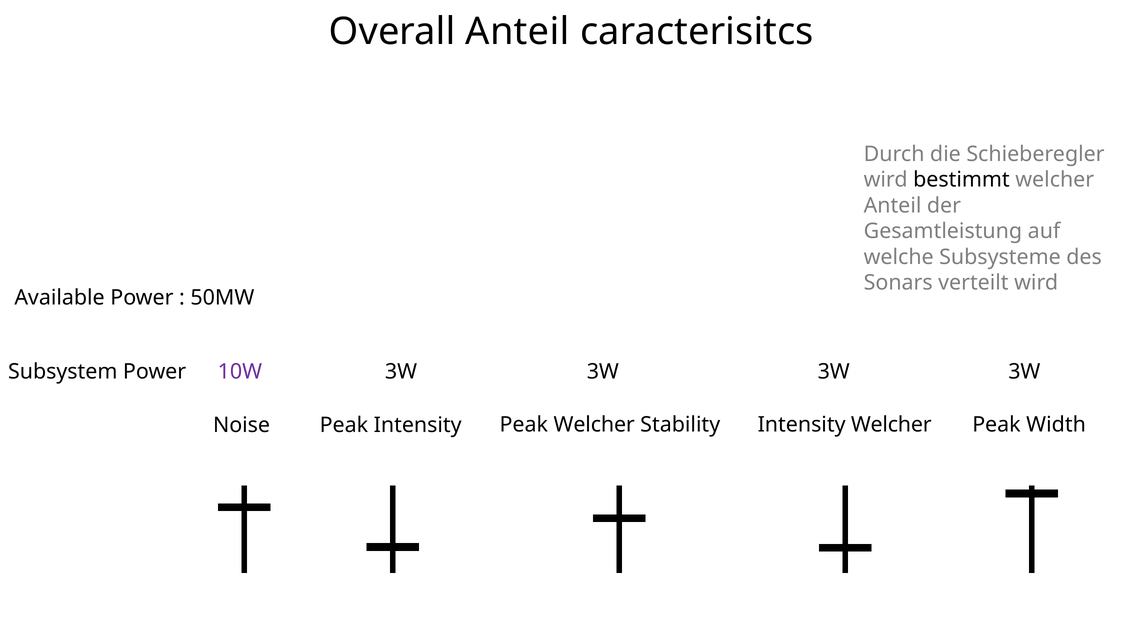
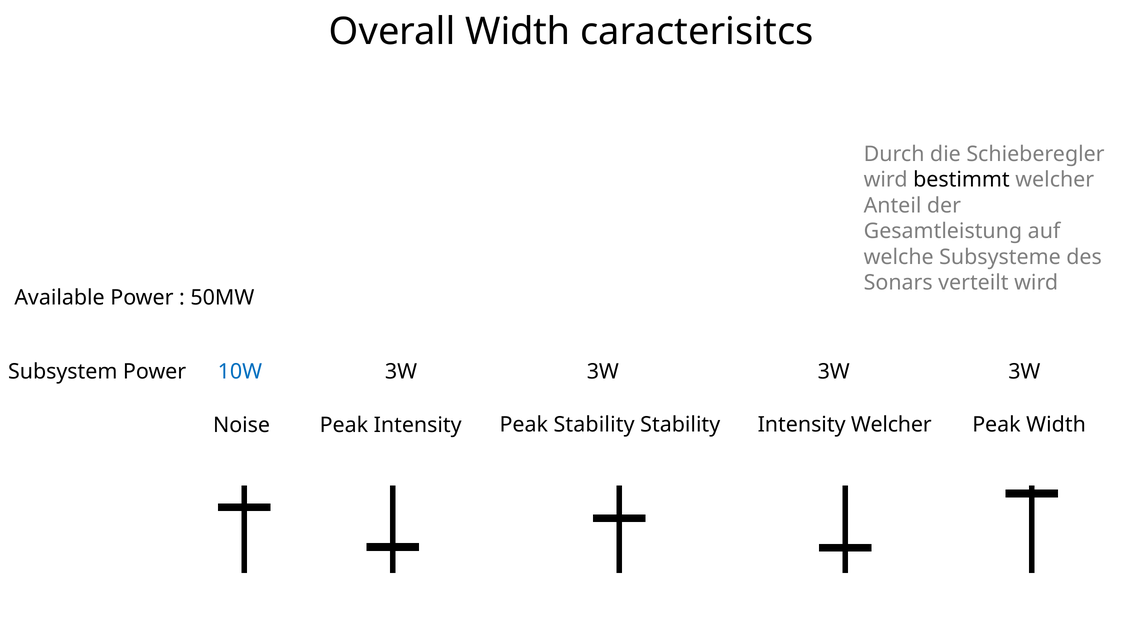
Overall Anteil: Anteil -> Width
10W colour: purple -> blue
Peak Welcher: Welcher -> Stability
